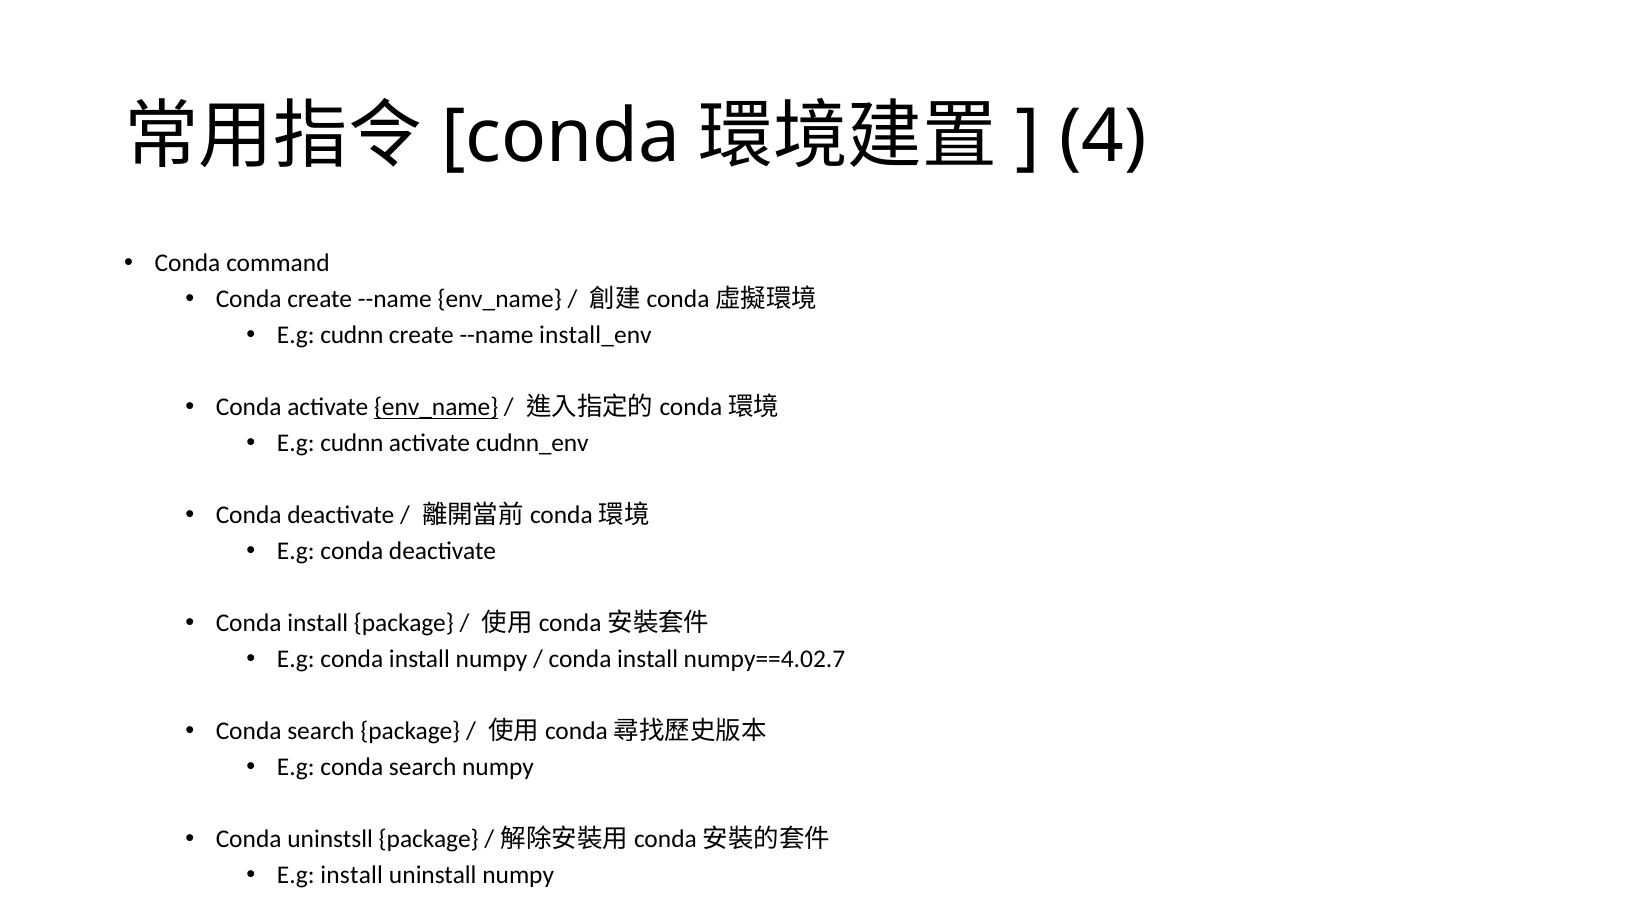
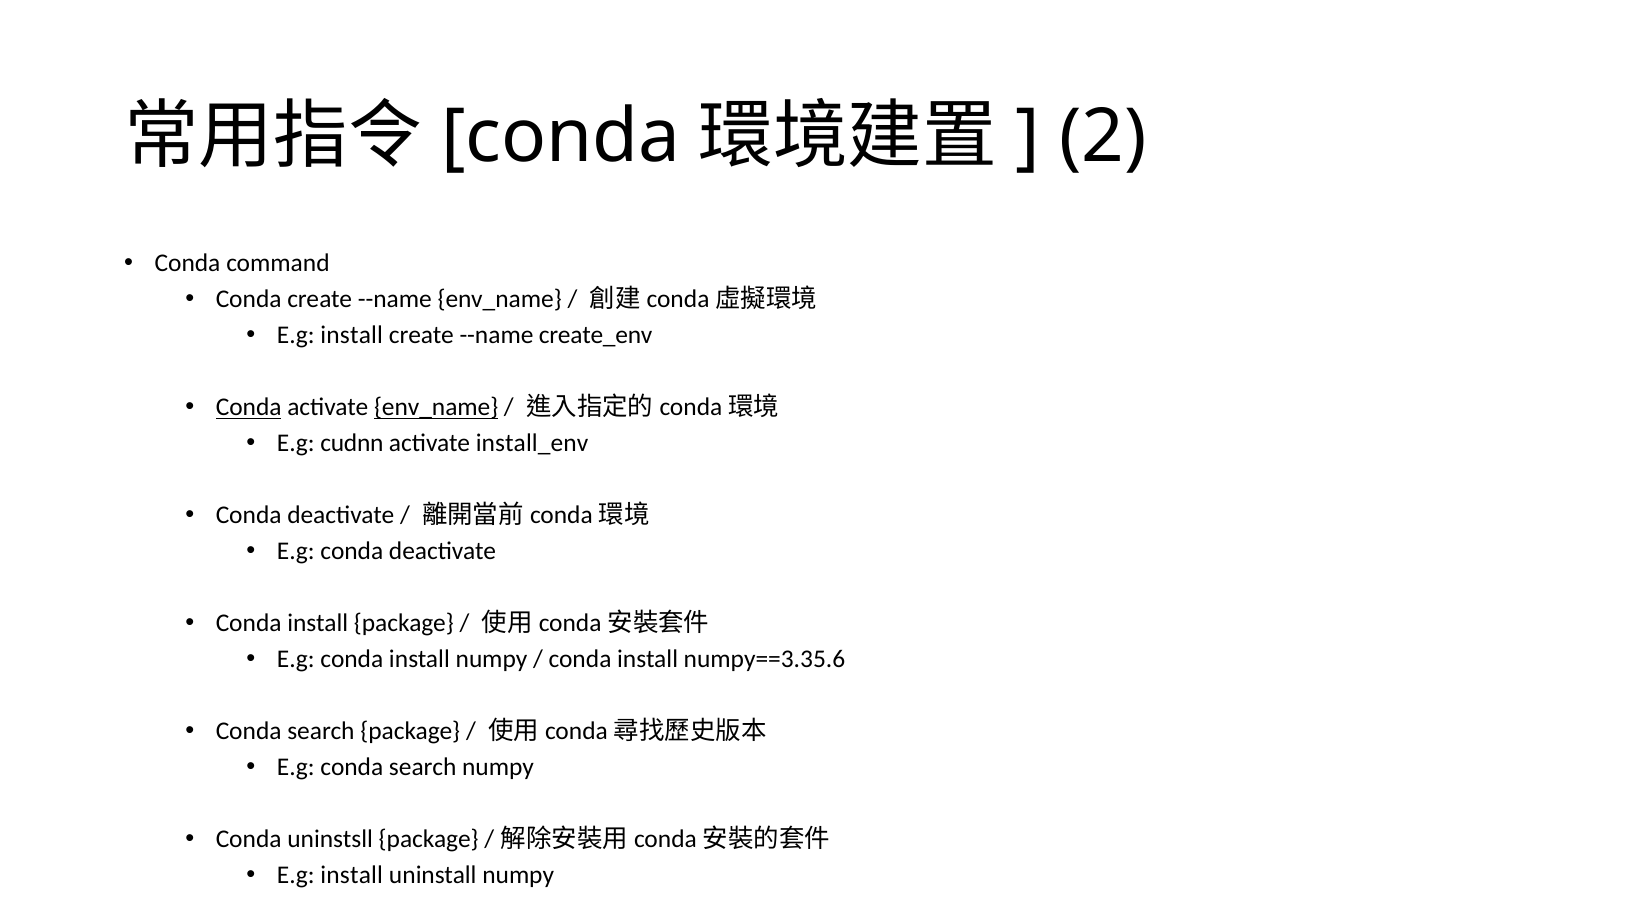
4: 4 -> 2
cudnn at (352, 336): cudnn -> install
install_env: install_env -> create_env
Conda at (249, 407) underline: none -> present
cudnn_env: cudnn_env -> install_env
numpy==4.02.7: numpy==4.02.7 -> numpy==3.35.6
